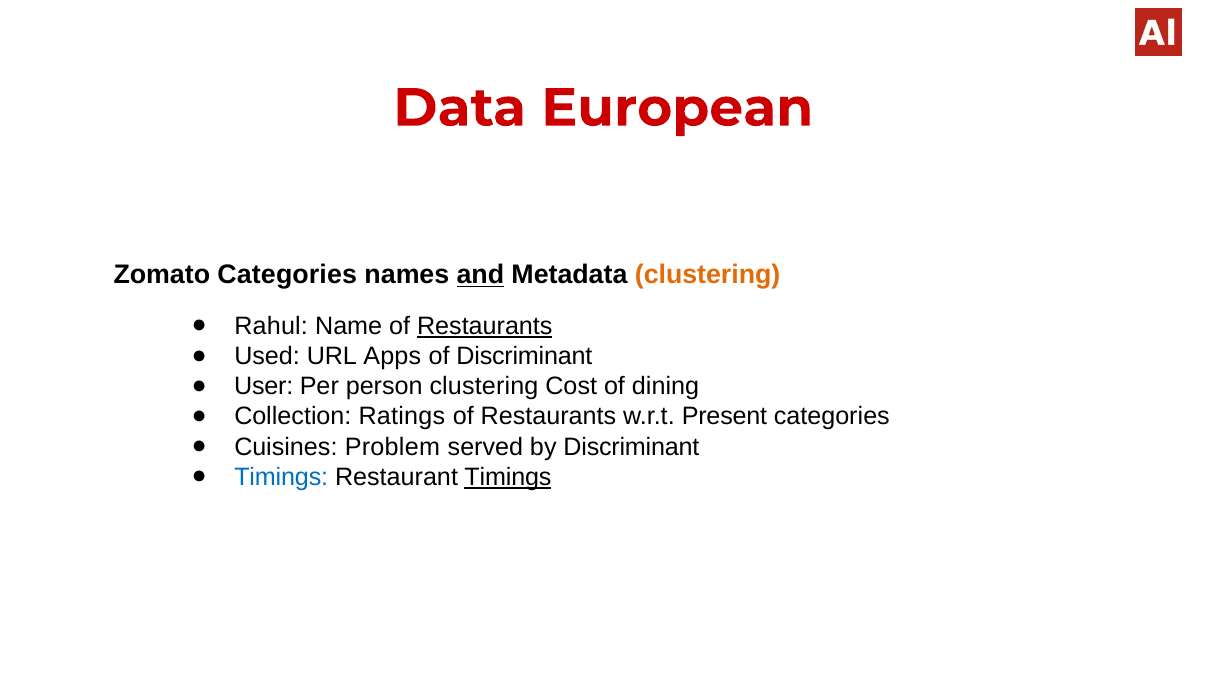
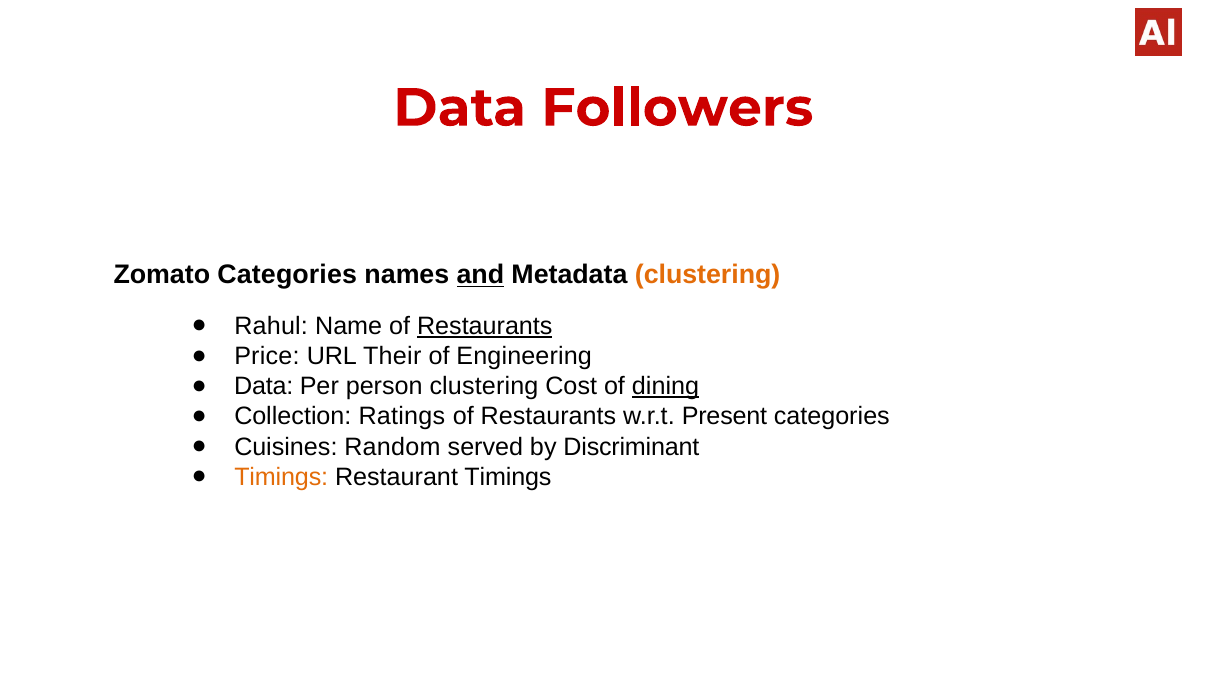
European: European -> Followers
Used: Used -> Price
Apps: Apps -> Their
of Discriminant: Discriminant -> Engineering
User at (264, 386): User -> Data
dining underline: none -> present
Problem: Problem -> Random
Timings at (281, 477) colour: blue -> orange
Timings at (508, 477) underline: present -> none
